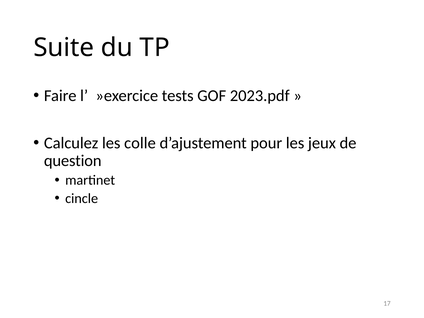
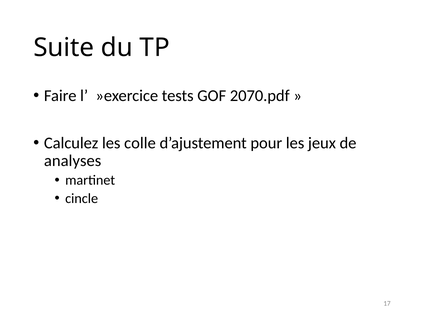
2023.pdf: 2023.pdf -> 2070.pdf
question: question -> analyses
